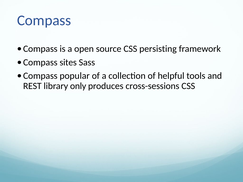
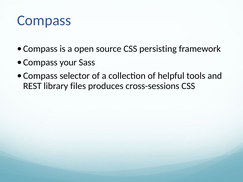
sites: sites -> your
popular: popular -> selector
only: only -> files
